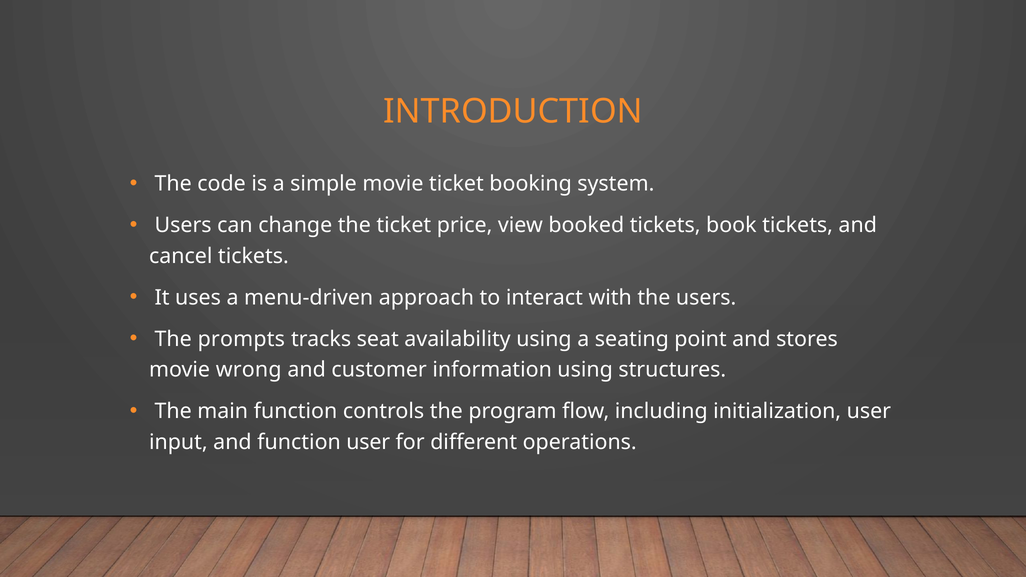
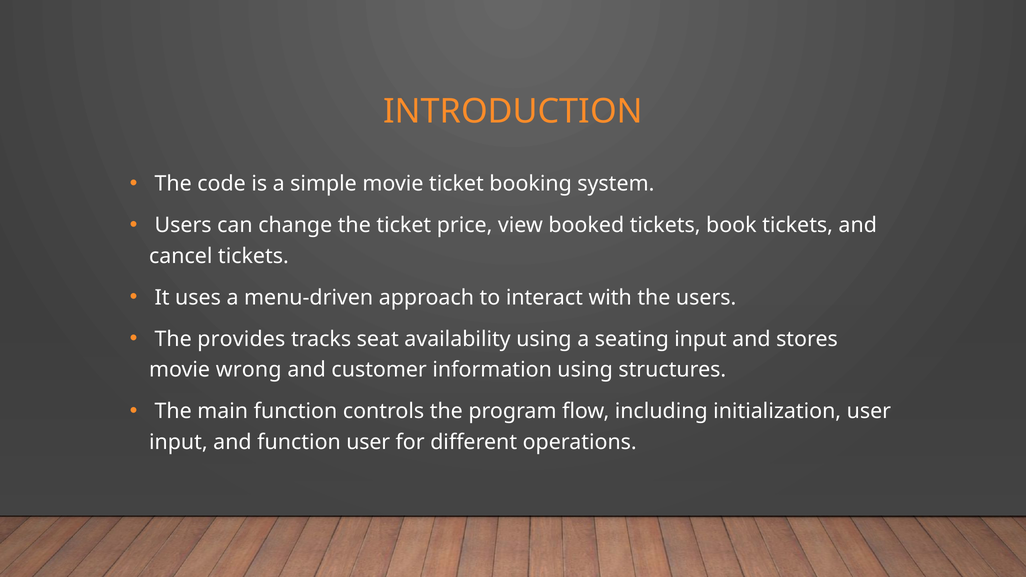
prompts: prompts -> provides
seating point: point -> input
